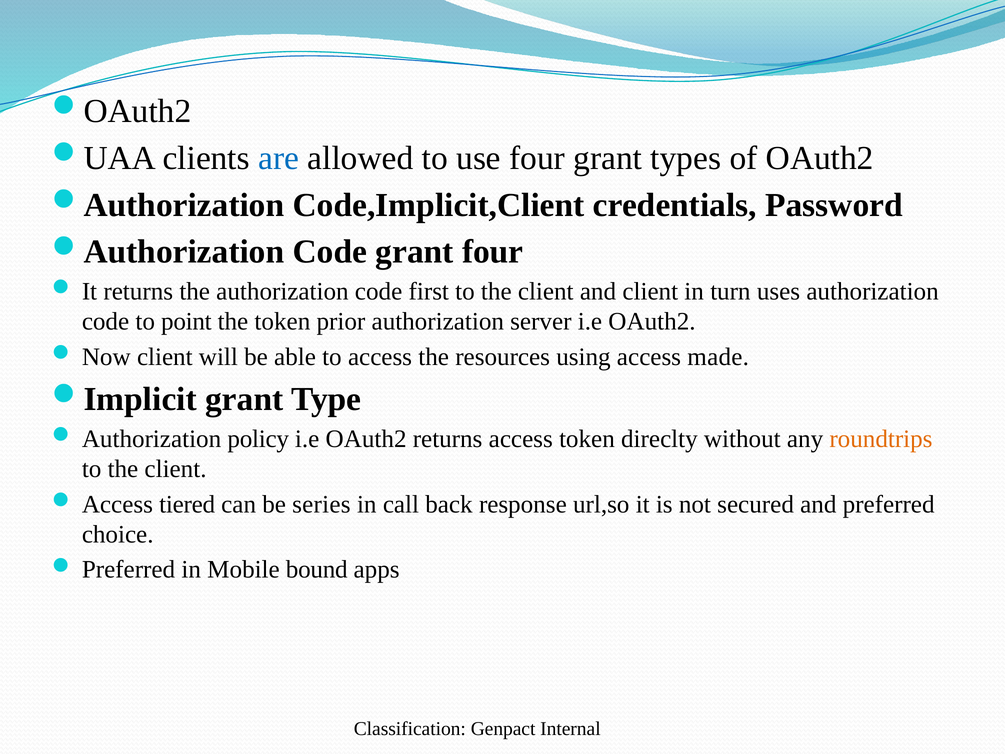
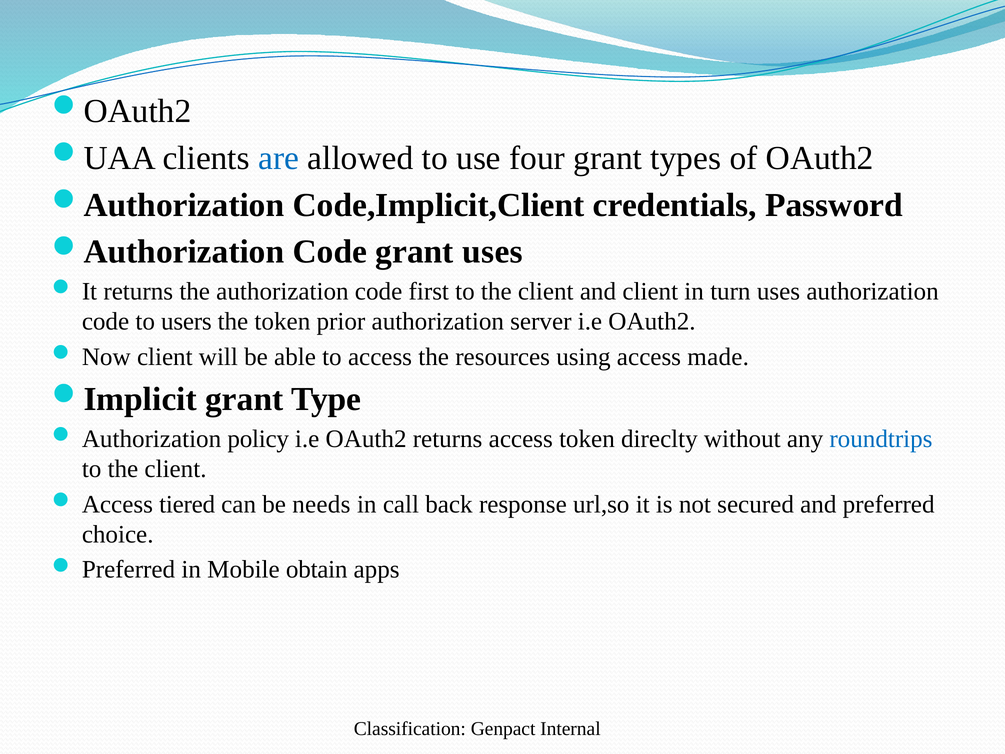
grant four: four -> uses
point: point -> users
roundtrips colour: orange -> blue
series: series -> needs
bound: bound -> obtain
